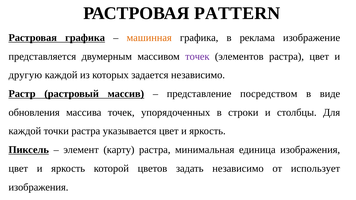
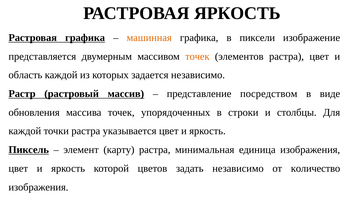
РАСТРОВАЯ PATTERN: PATTERN -> ЯРКОСТЬ
реклама: реклама -> пиксели
точек at (197, 56) colour: purple -> orange
другую: другую -> область
использует: использует -> количество
